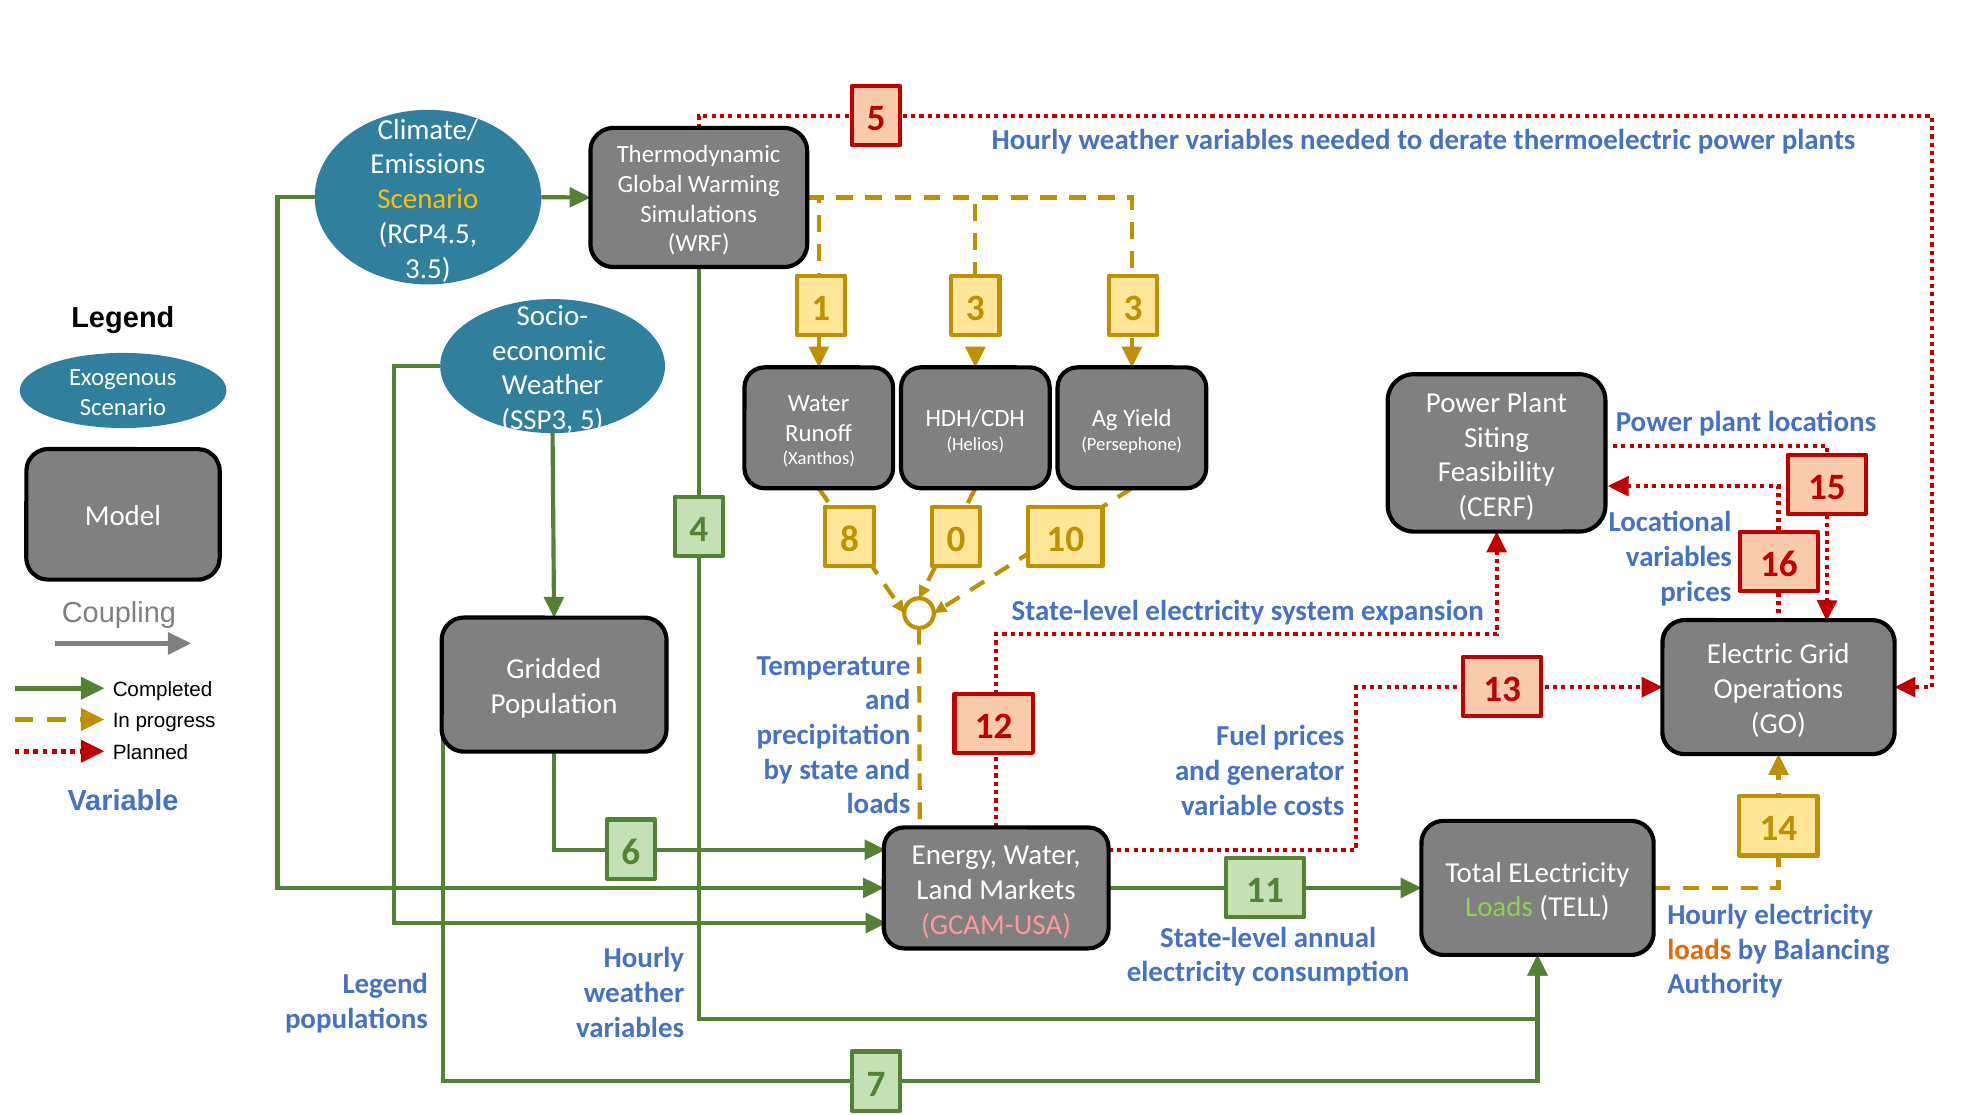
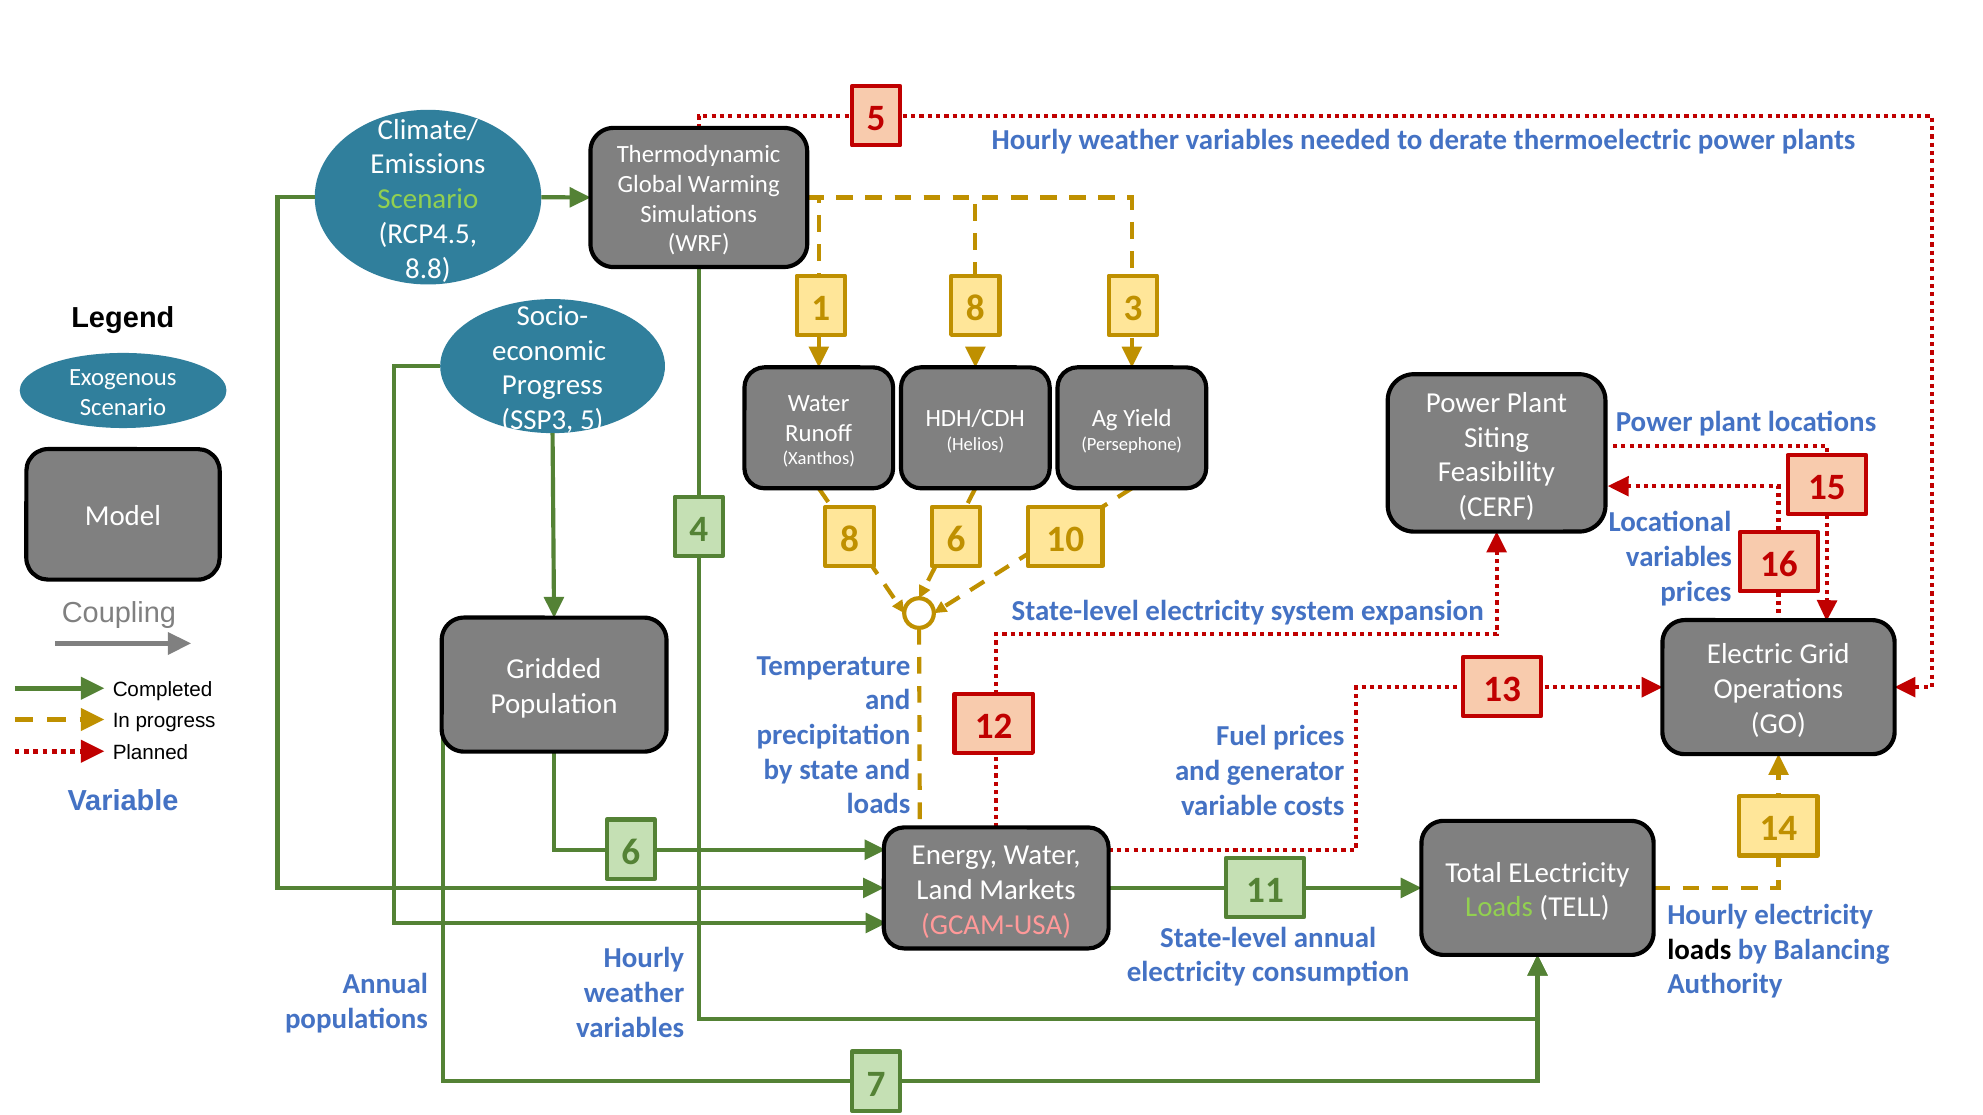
Scenario at (428, 199) colour: yellow -> light green
3.5: 3.5 -> 8.8
1 3: 3 -> 8
Weather at (553, 386): Weather -> Progress
8 0: 0 -> 6
loads at (1699, 950) colour: orange -> black
Legend at (385, 985): Legend -> Annual
